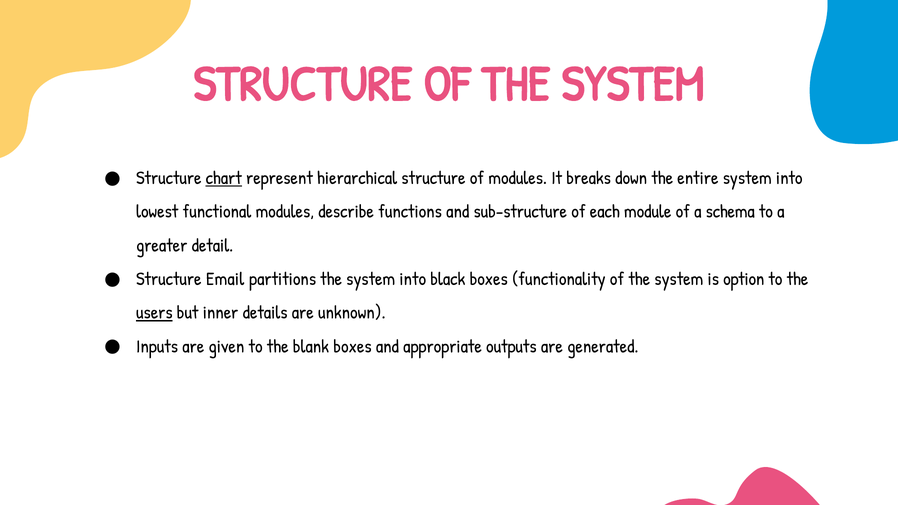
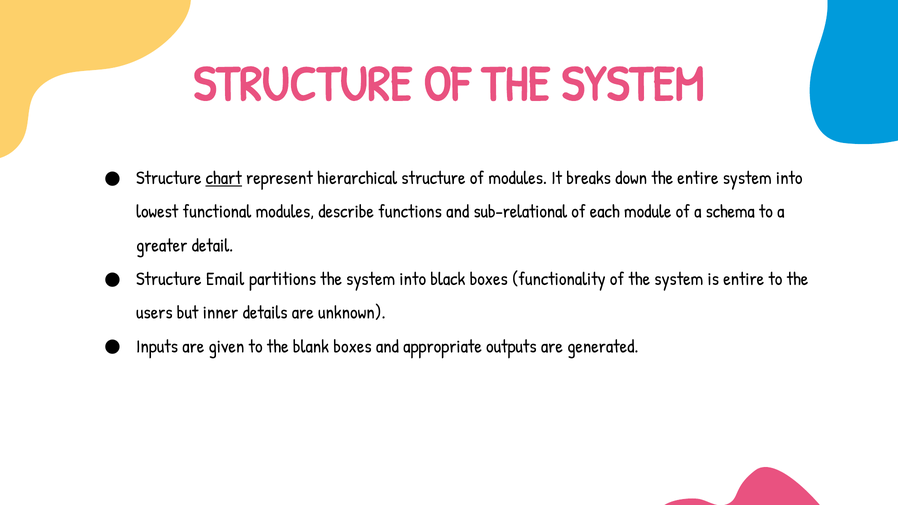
sub-structure: sub-structure -> sub-relational
is option: option -> entire
users underline: present -> none
